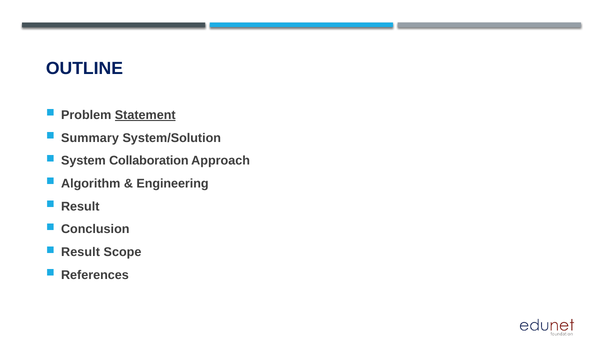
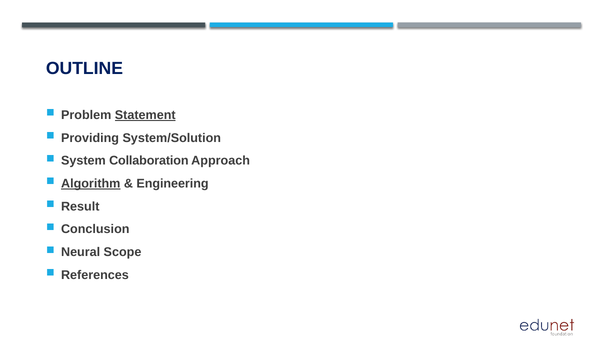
Summary: Summary -> Providing
Algorithm underline: none -> present
Result at (81, 252): Result -> Neural
